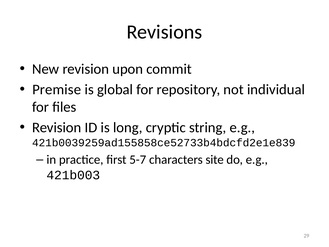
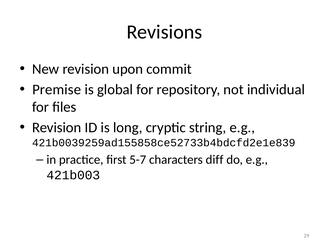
site: site -> diff
